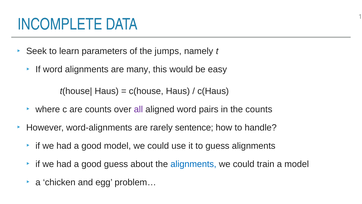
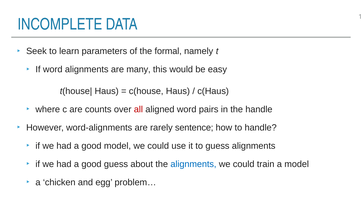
jumps: jumps -> formal
all colour: purple -> red
the counts: counts -> handle
